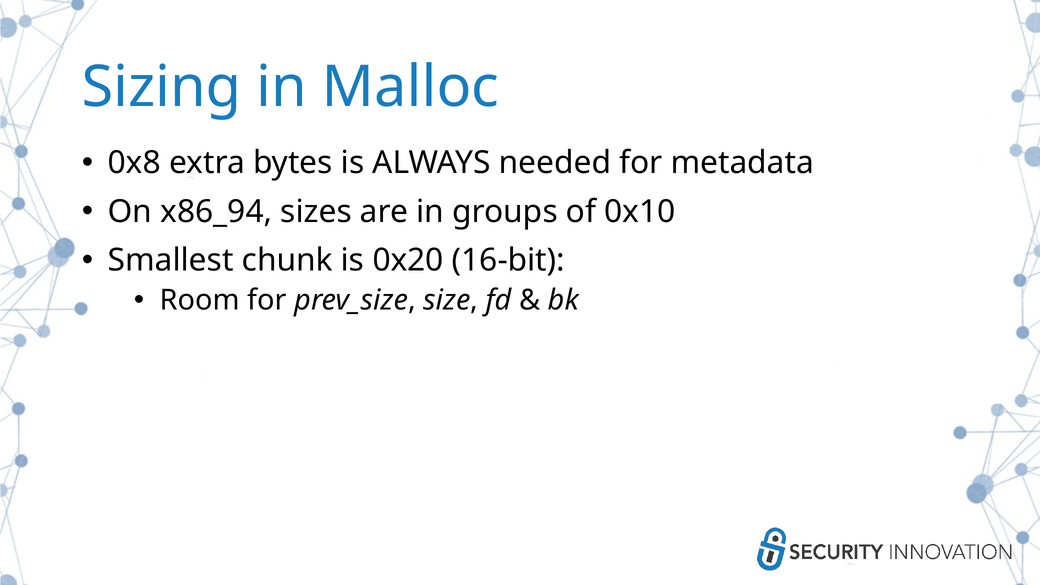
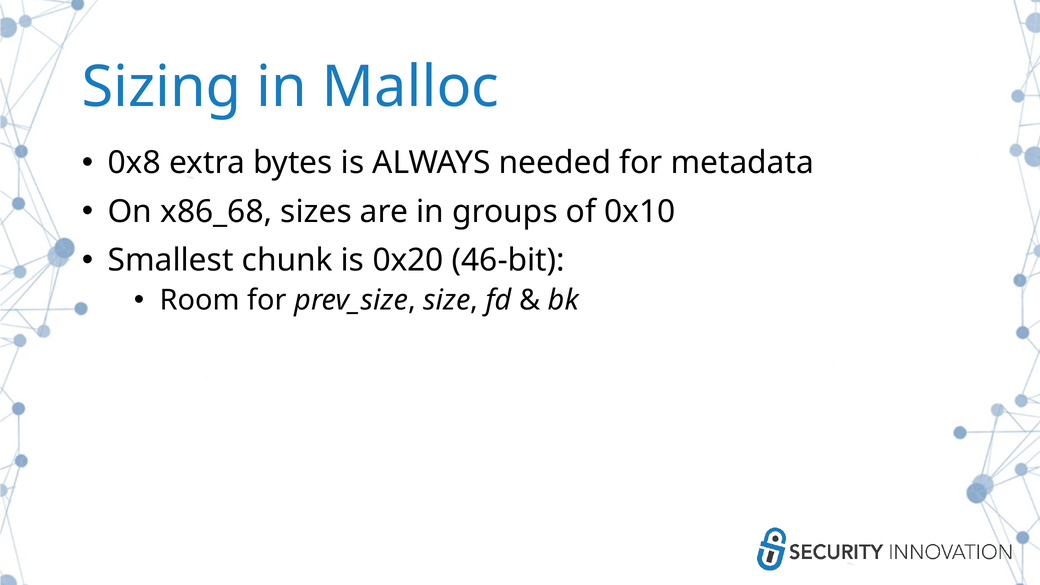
x86_94: x86_94 -> x86_68
16-bit: 16-bit -> 46-bit
